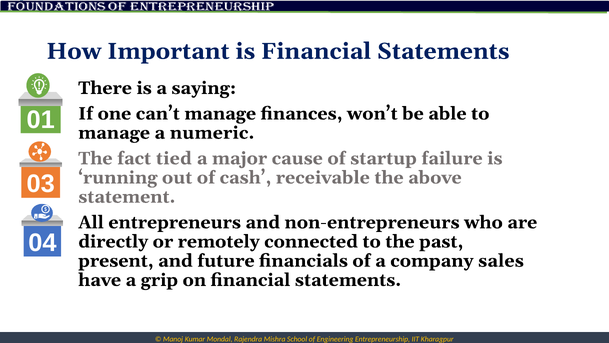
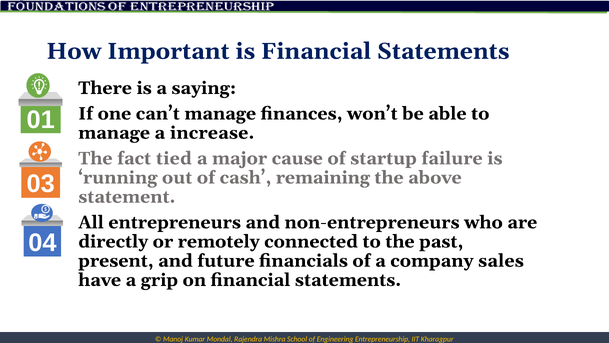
numeric: numeric -> increase
receivable: receivable -> remaining
